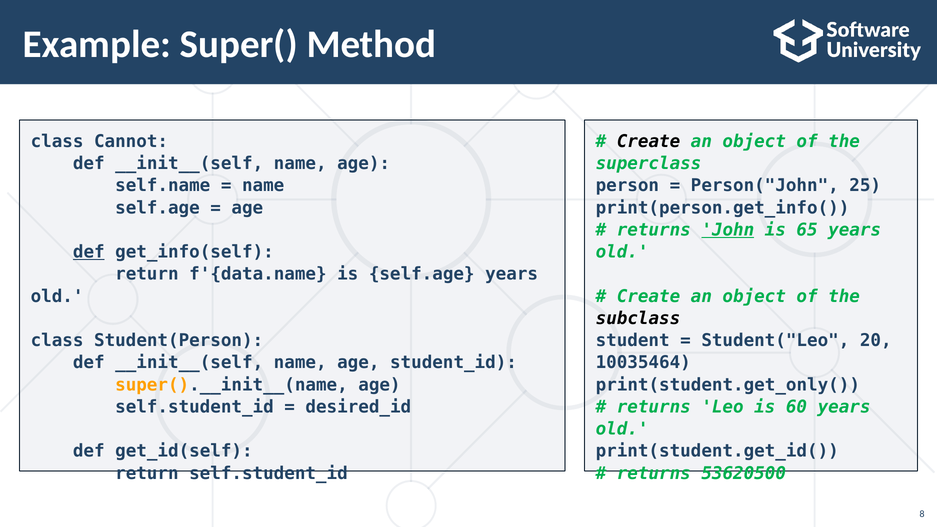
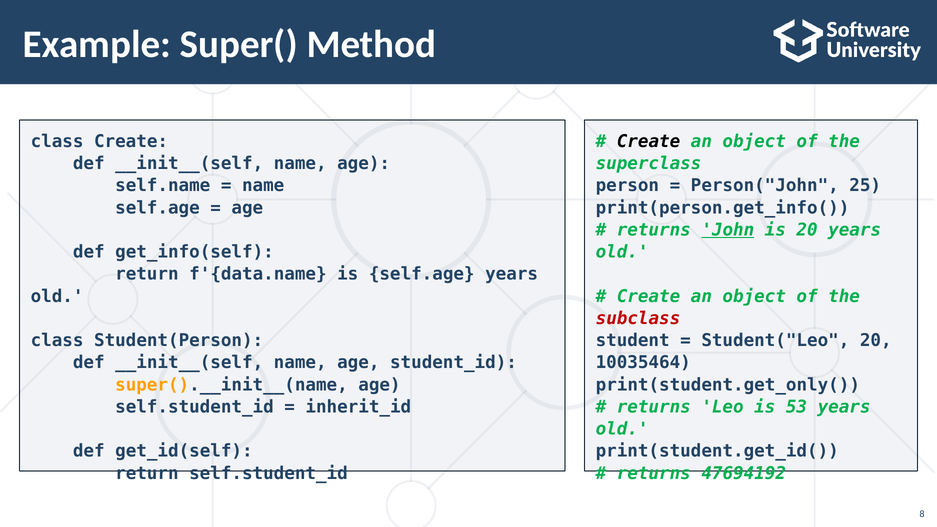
class Cannot: Cannot -> Create
is 65: 65 -> 20
def at (89, 252) underline: present -> none
subclass colour: black -> red
desired_id: desired_id -> inherit_id
60: 60 -> 53
53620500: 53620500 -> 47694192
